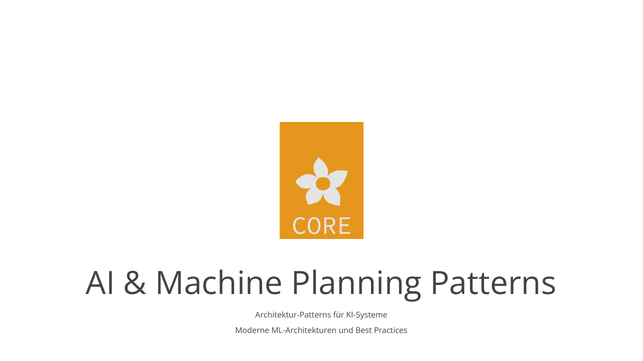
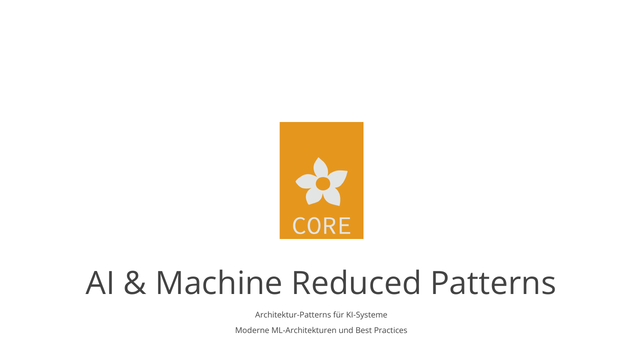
Planning: Planning -> Reduced
